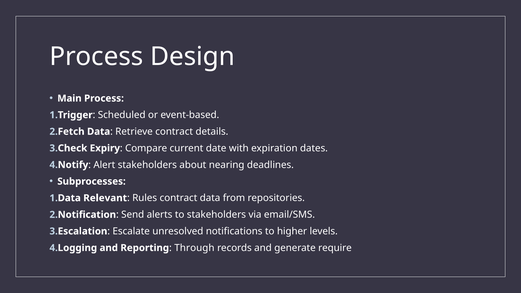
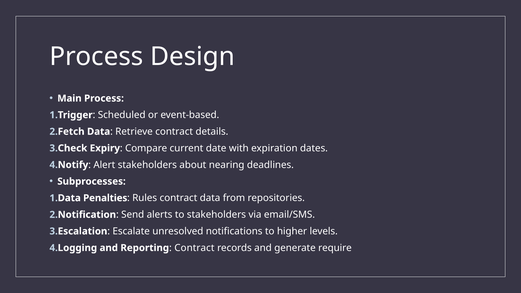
Relevant: Relevant -> Penalties
Through at (194, 248): Through -> Contract
